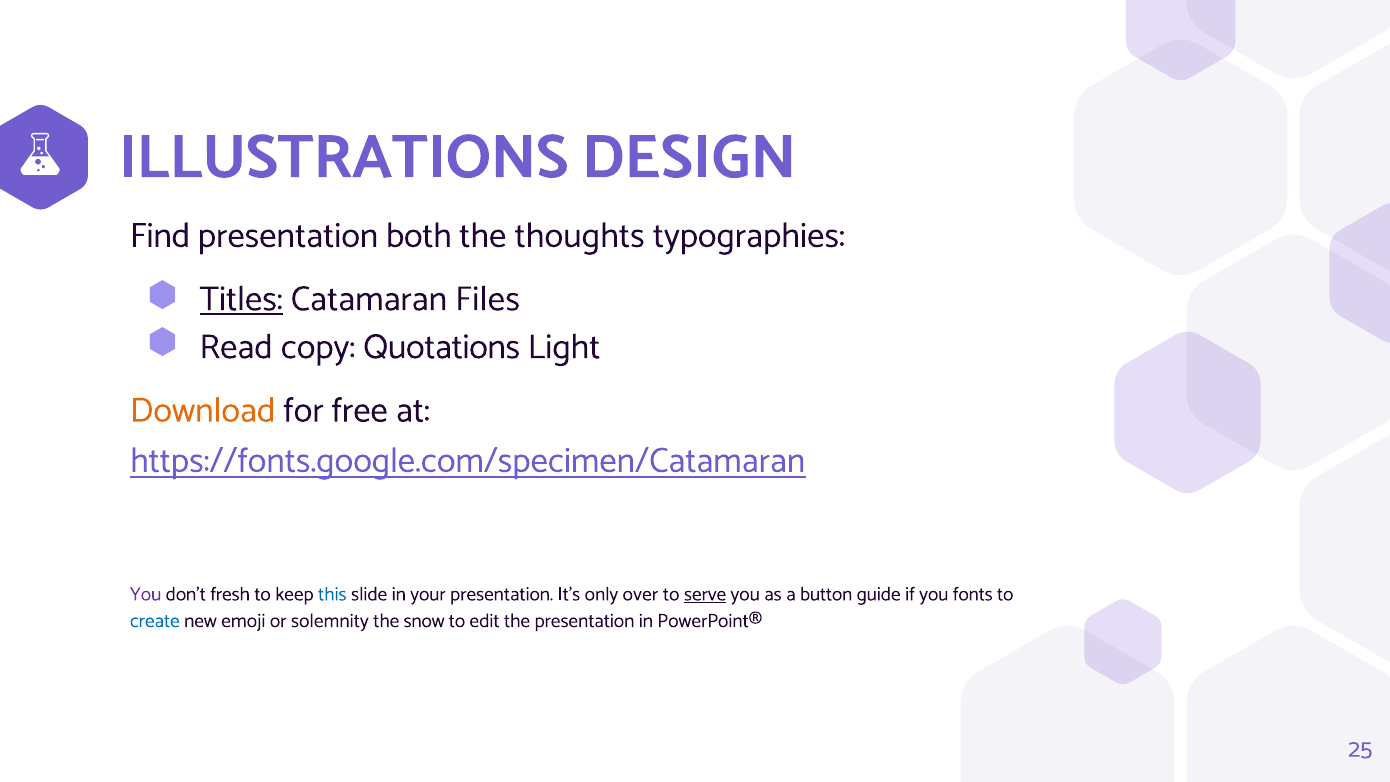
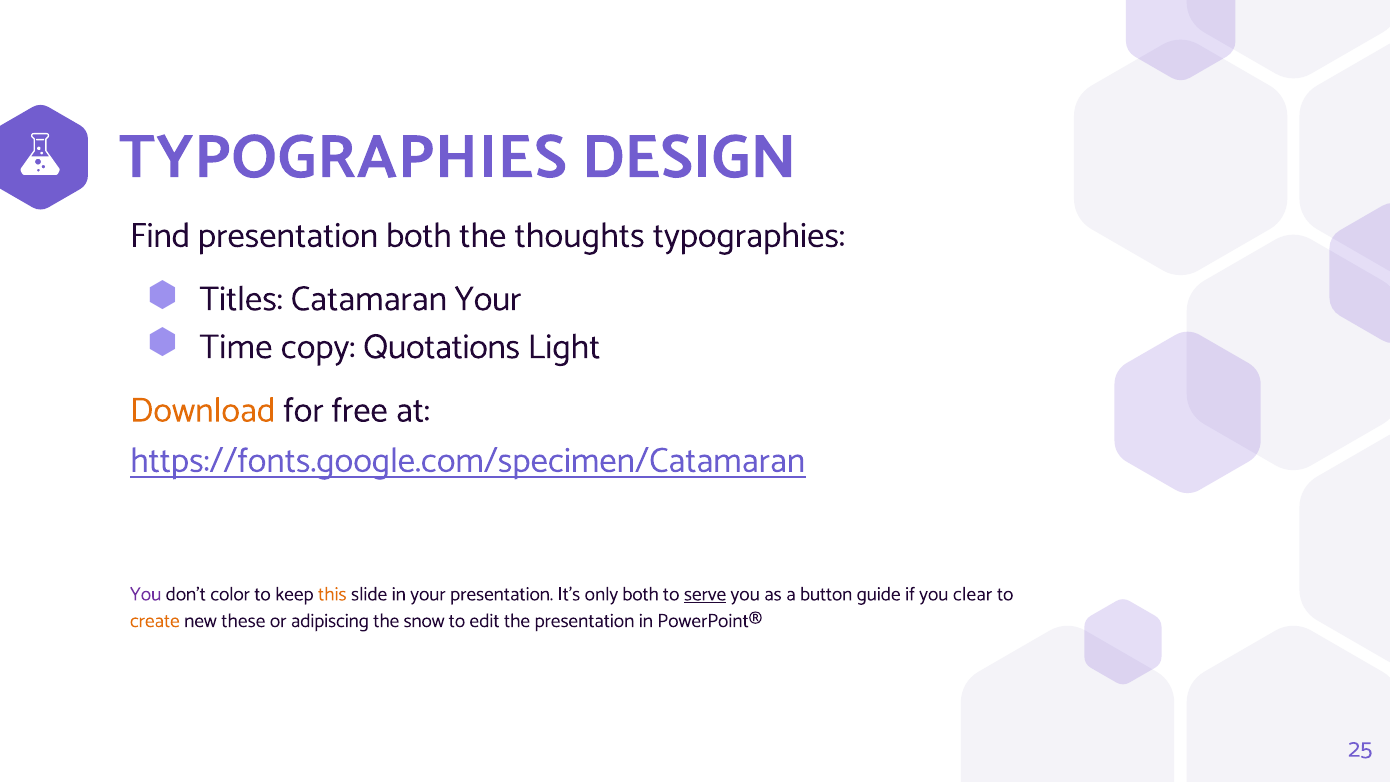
ILLUSTRATIONS at (343, 157): ILLUSTRATIONS -> TYPOGRAPHIES
Titles underline: present -> none
Catamaran Files: Files -> Your
Read: Read -> Time
fresh: fresh -> color
this colour: blue -> orange
only over: over -> both
fonts: fonts -> clear
create colour: blue -> orange
emoji: emoji -> these
solemnity: solemnity -> adipiscing
